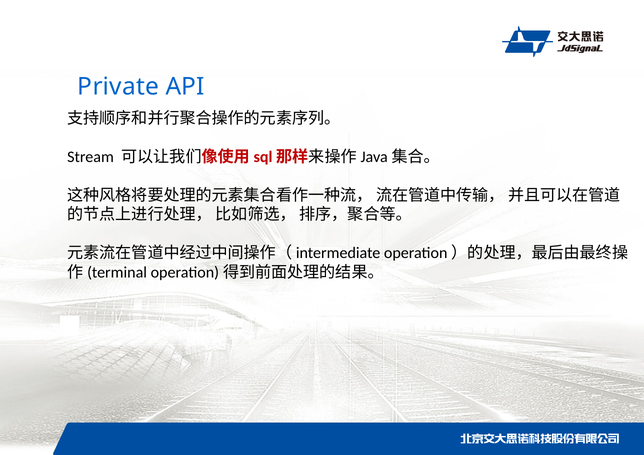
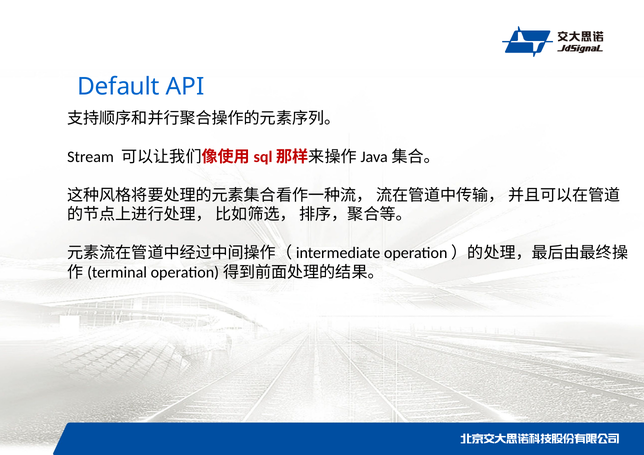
Private: Private -> Default
